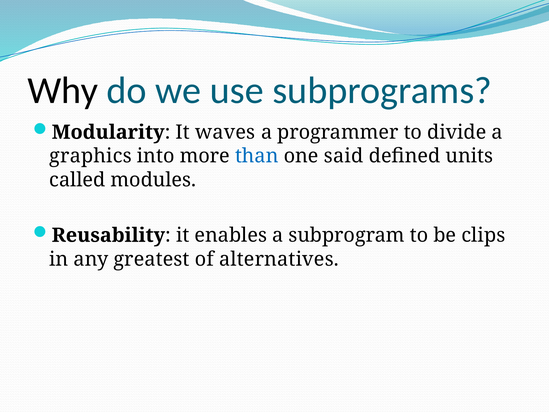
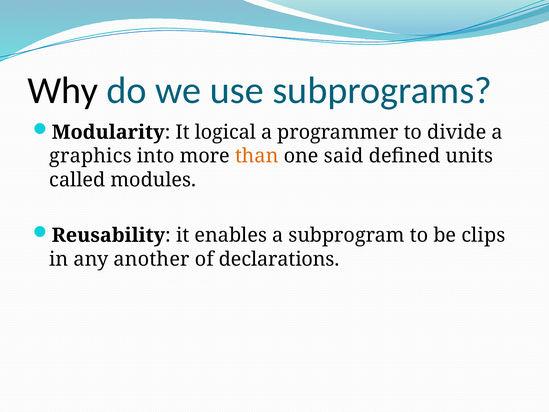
waves: waves -> logical
than colour: blue -> orange
greatest: greatest -> another
alternatives: alternatives -> declarations
